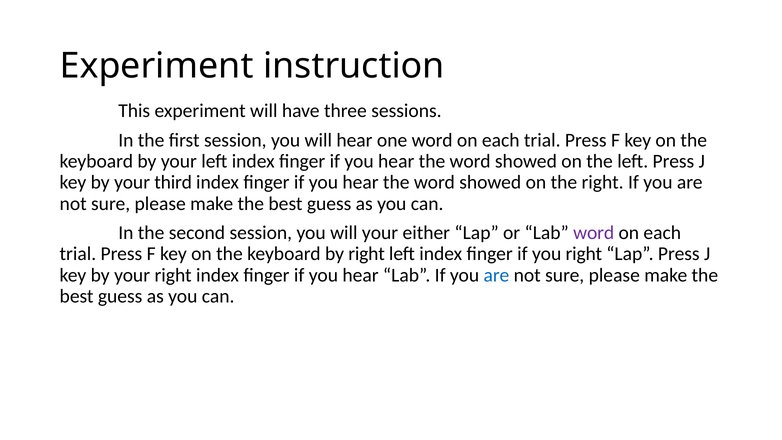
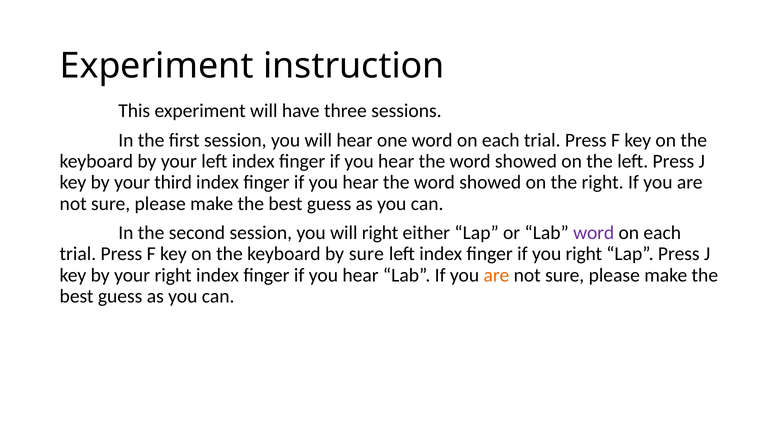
will your: your -> right
by right: right -> sure
are at (496, 275) colour: blue -> orange
